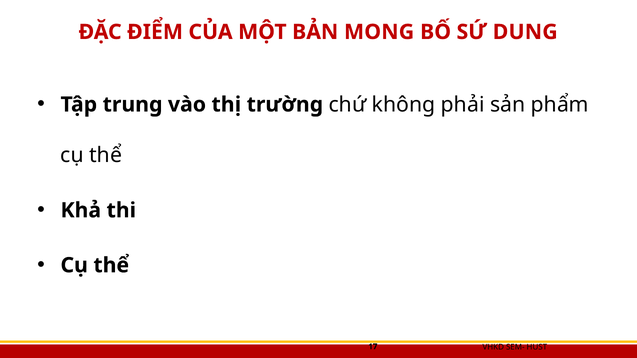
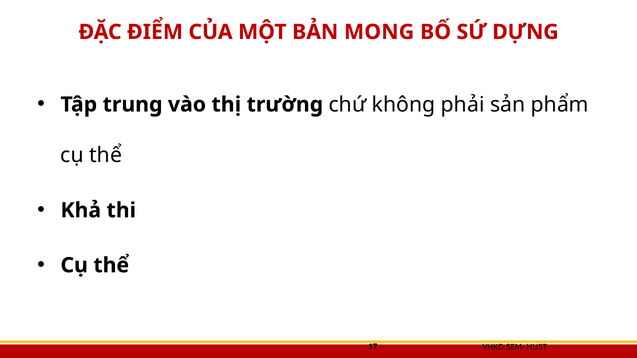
DUNG: DUNG -> DỰNG
